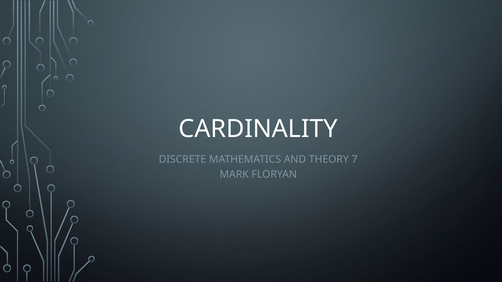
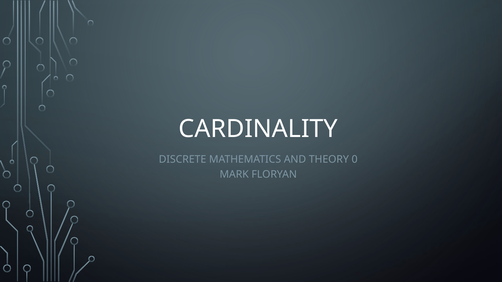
7: 7 -> 0
